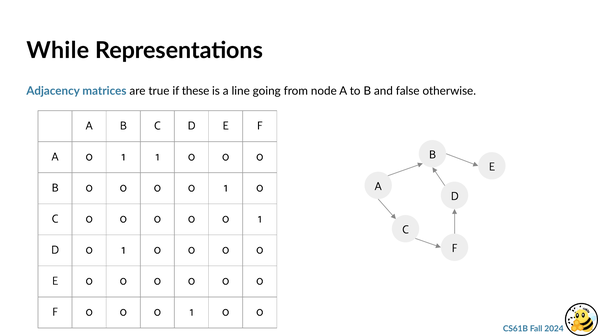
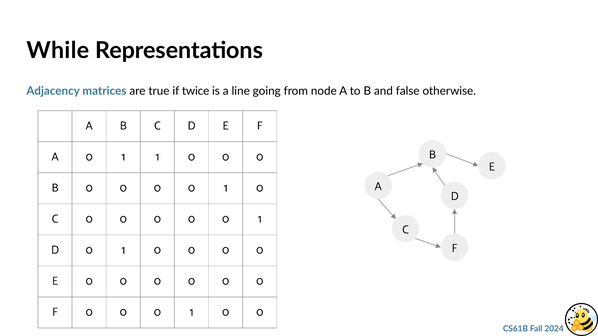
these: these -> twice
